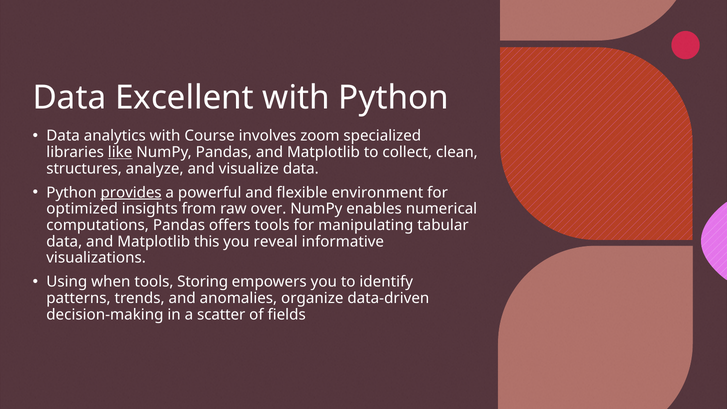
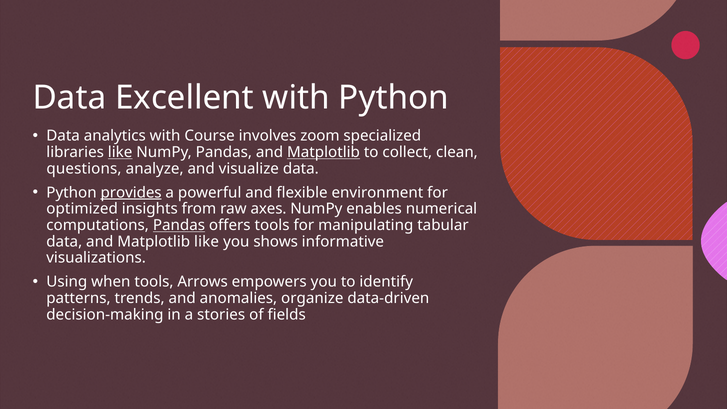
Matplotlib at (324, 152) underline: none -> present
structures: structures -> questions
over: over -> axes
Pandas at (179, 225) underline: none -> present
Matplotlib this: this -> like
reveal: reveal -> shows
Storing: Storing -> Arrows
scatter: scatter -> stories
